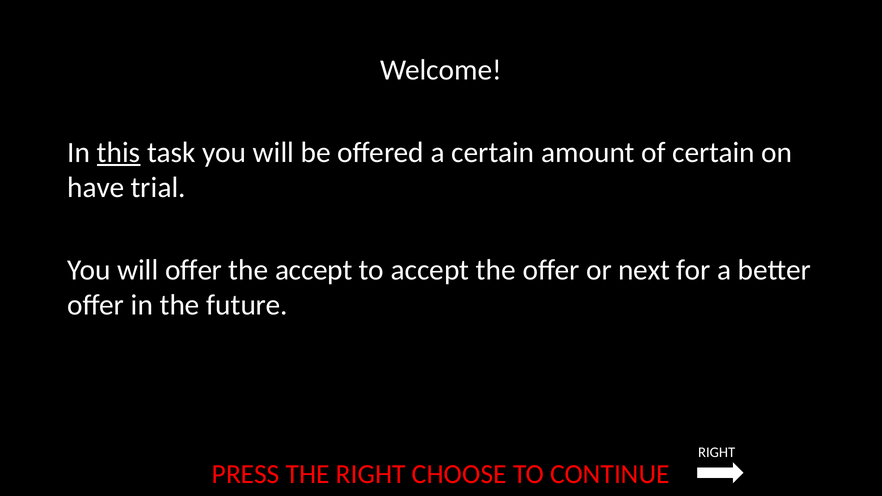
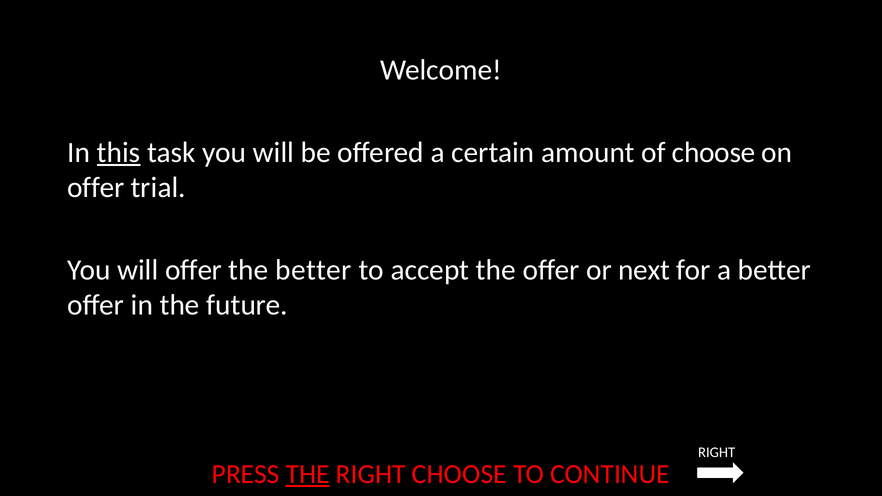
of certain: certain -> choose
have at (96, 188): have -> offer
the accept: accept -> better
THE at (308, 474) underline: none -> present
